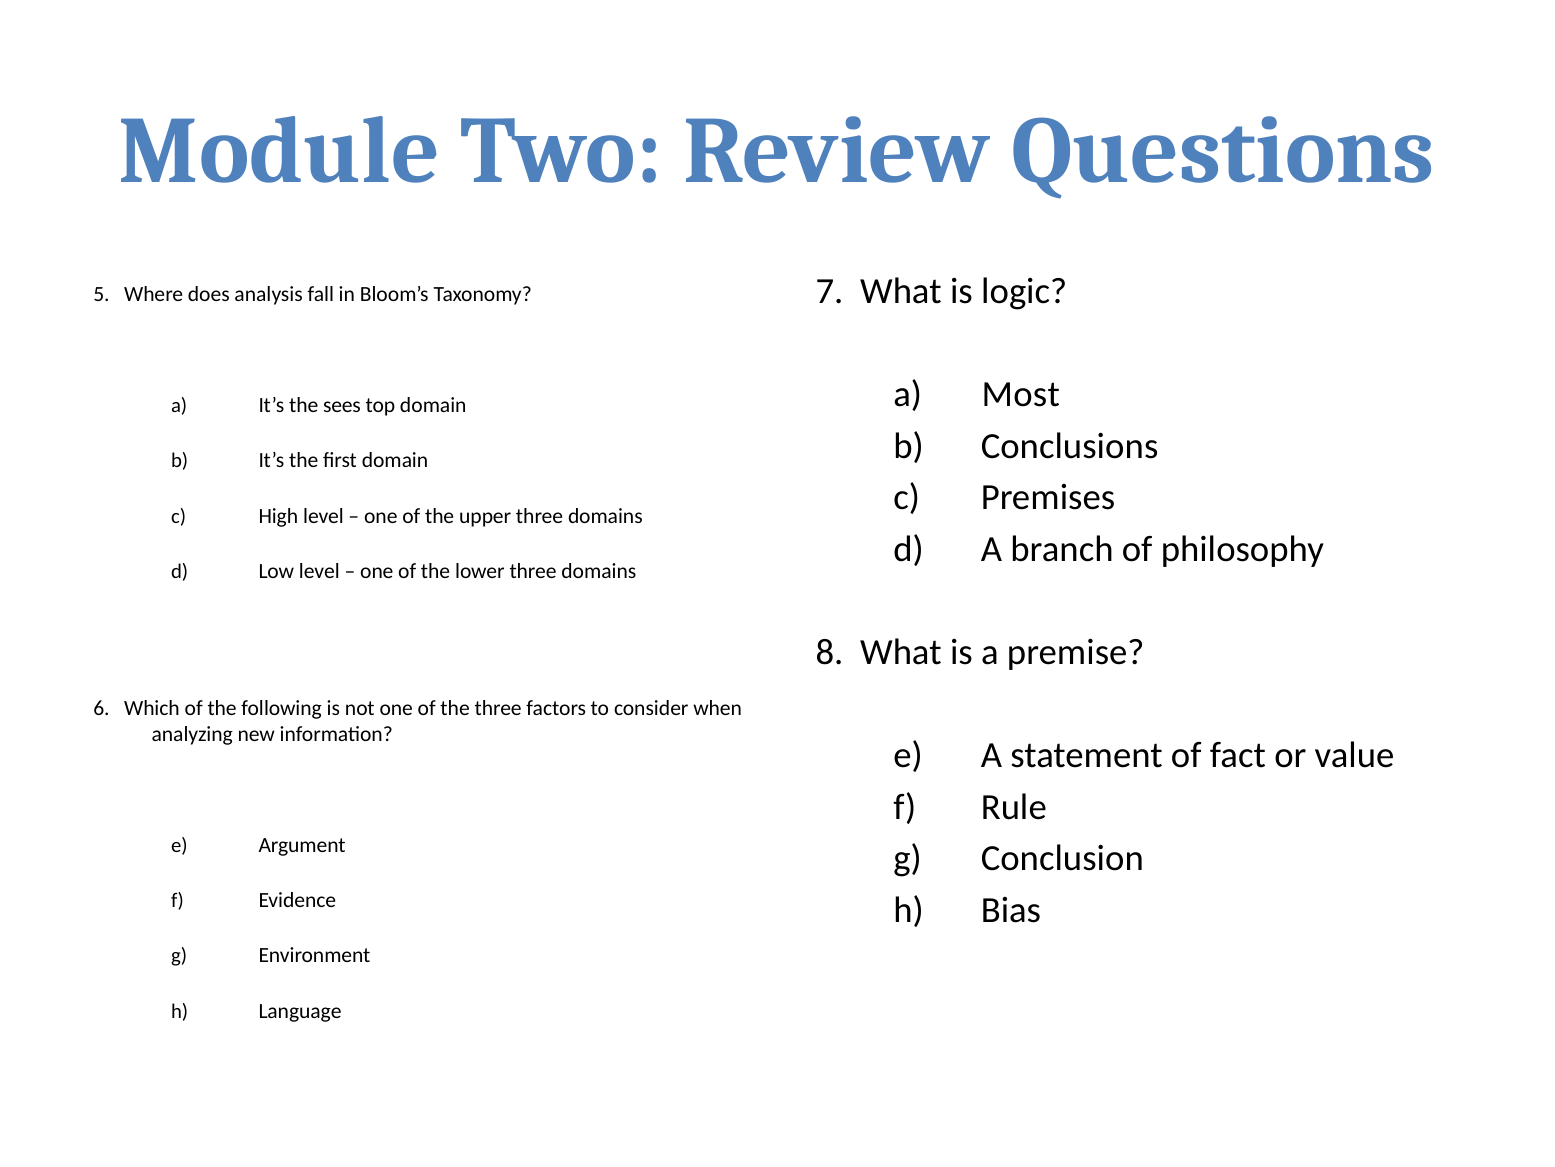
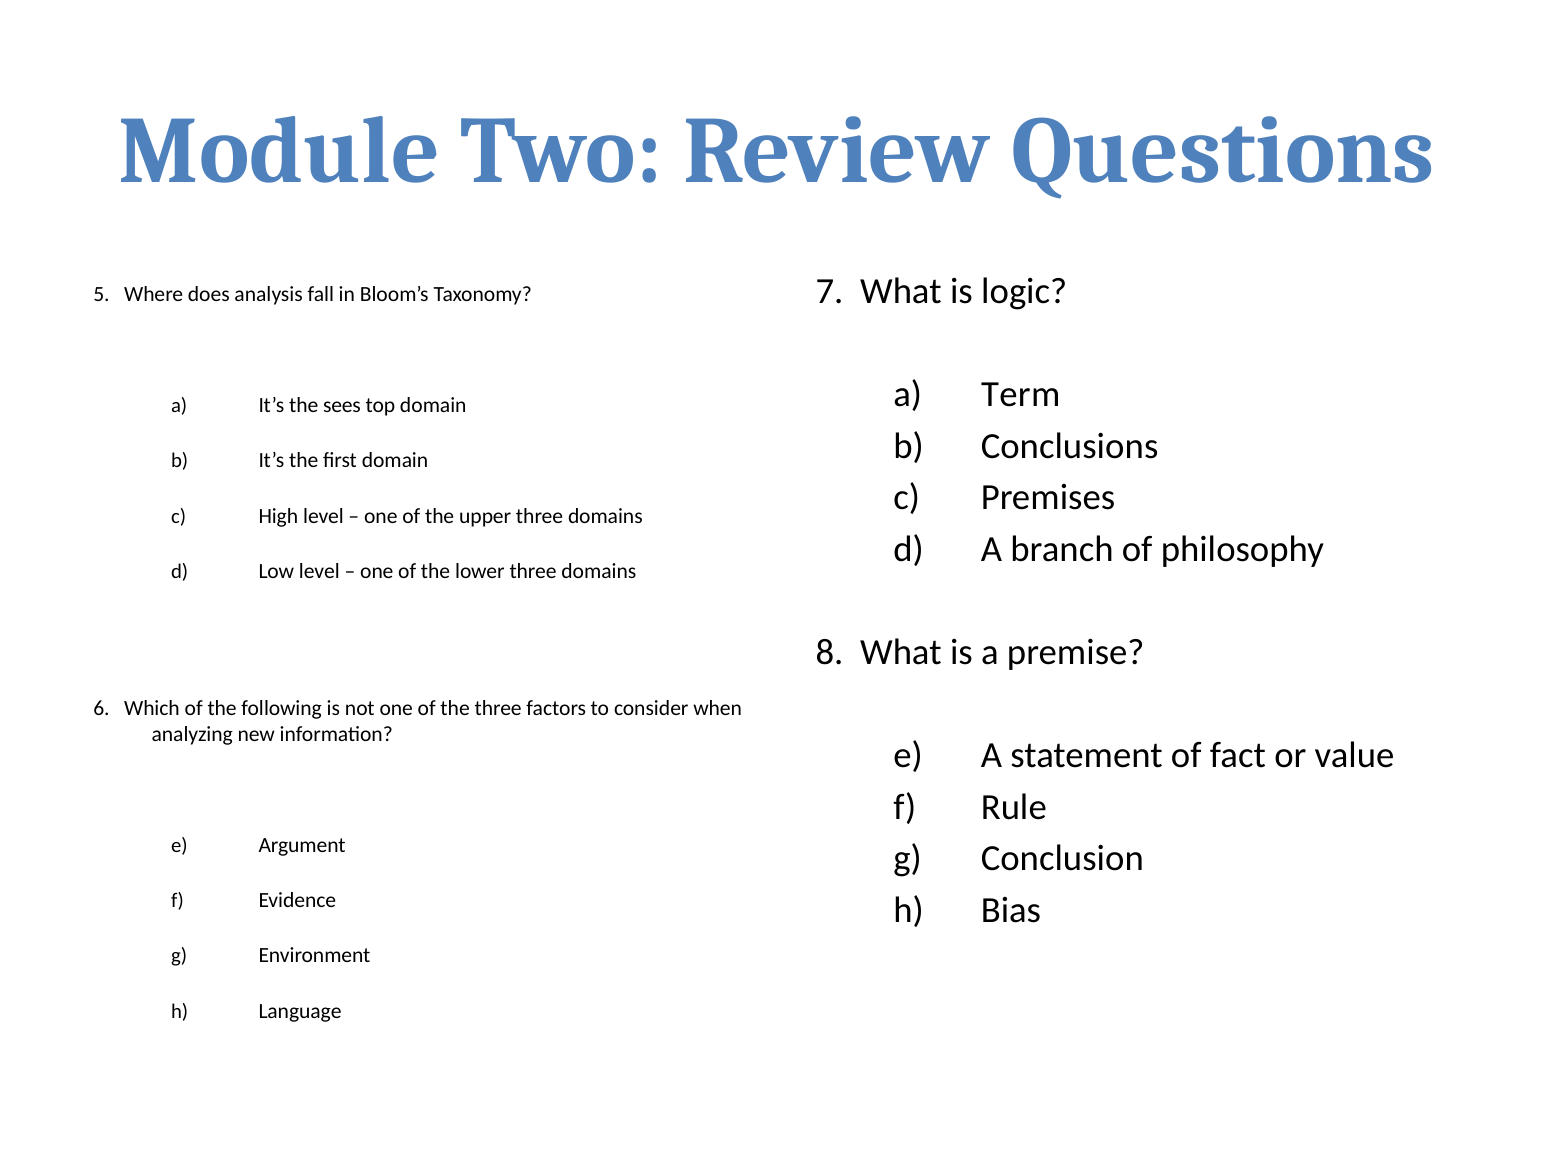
Most: Most -> Term
